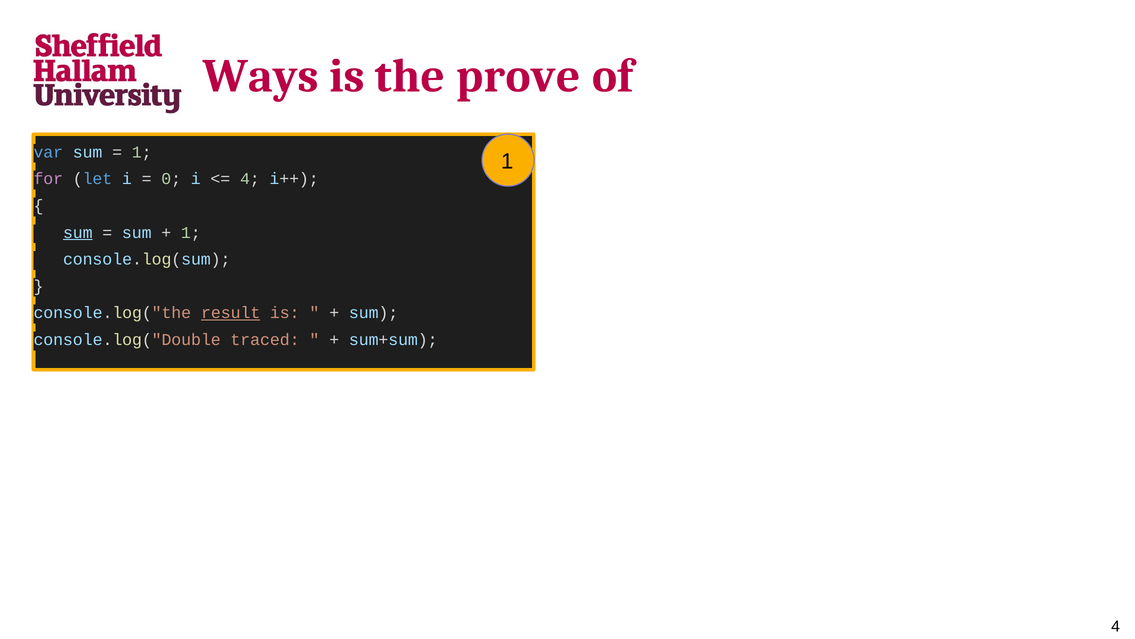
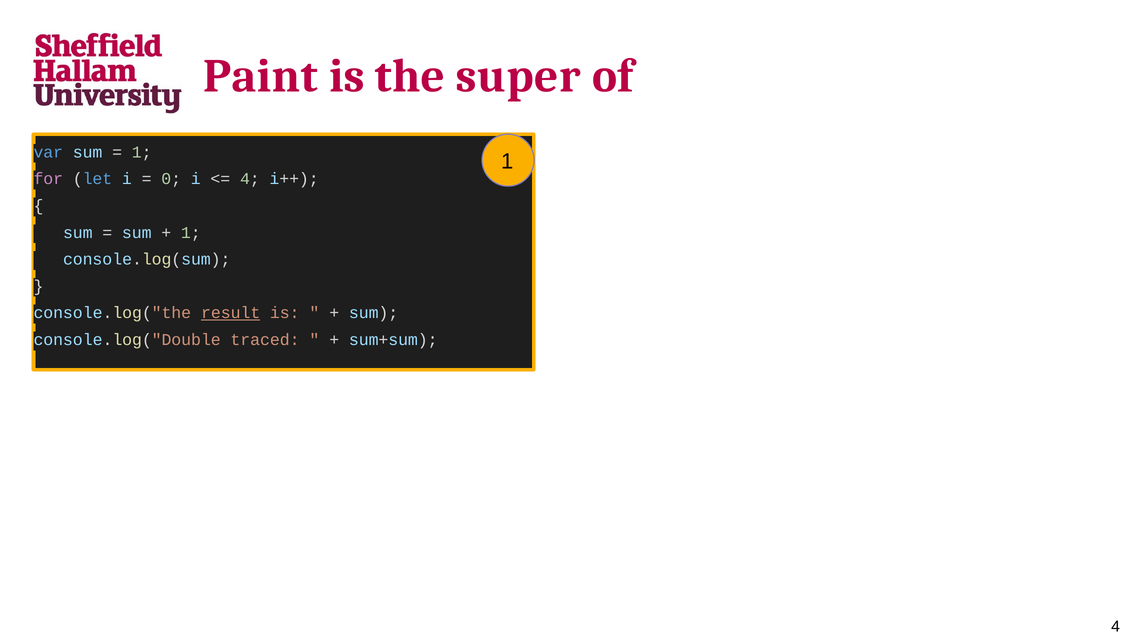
Ways: Ways -> Paint
prove: prove -> super
sum at (78, 232) underline: present -> none
